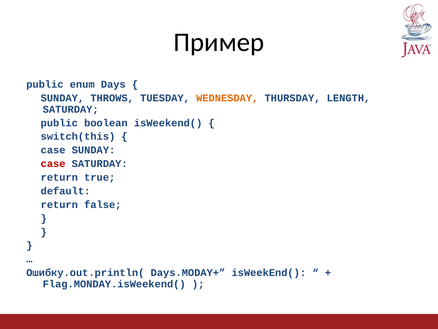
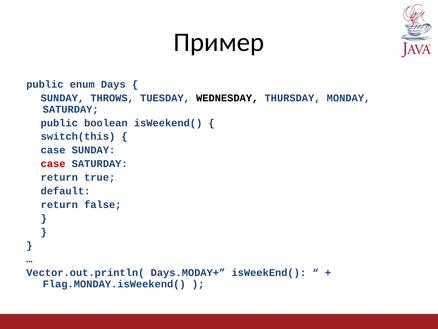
WEDNESDAY colour: orange -> black
LENGTH: LENGTH -> MONDAY
Ошибку.out.println(: Ошибку.out.println( -> Vector.out.println(
